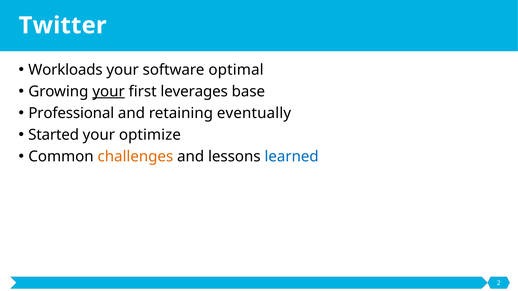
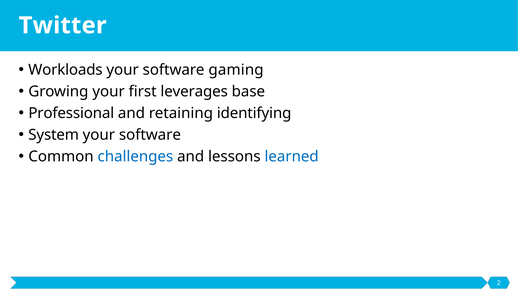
optimal: optimal -> gaming
your at (109, 92) underline: present -> none
eventually: eventually -> identifying
Started: Started -> System
optimize at (150, 135): optimize -> software
challenges colour: orange -> blue
